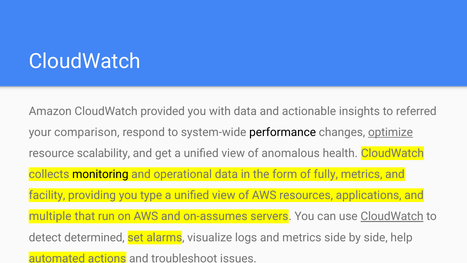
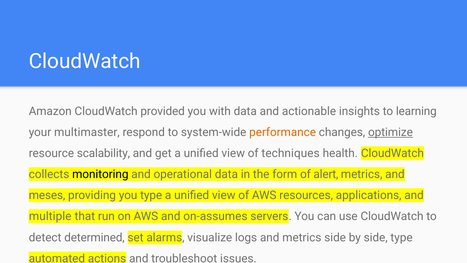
referred: referred -> learning
comparison: comparison -> multimaster
performance colour: black -> orange
anomalous: anomalous -> techniques
fully: fully -> alert
facility: facility -> meses
CloudWatch at (392, 216) underline: present -> none
side help: help -> type
